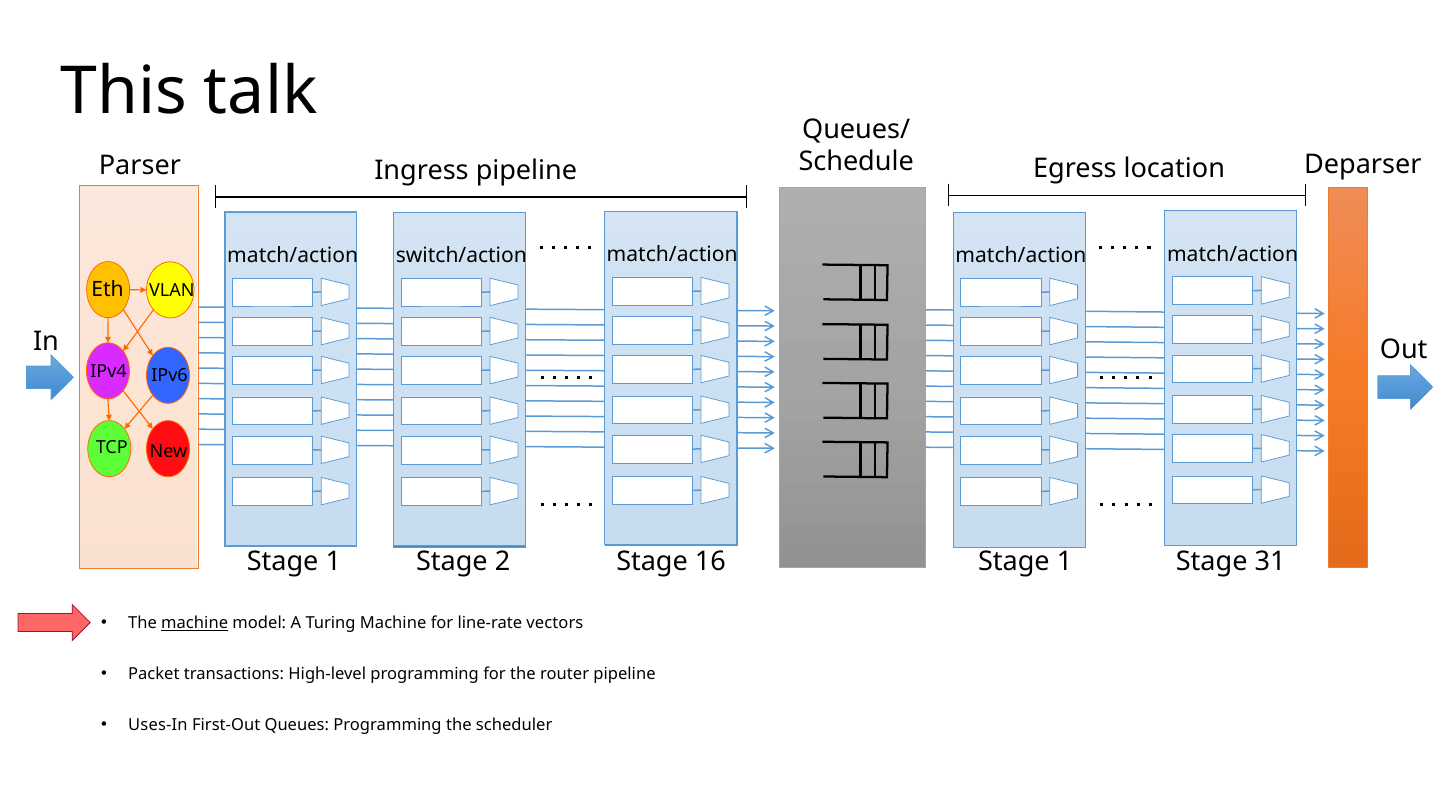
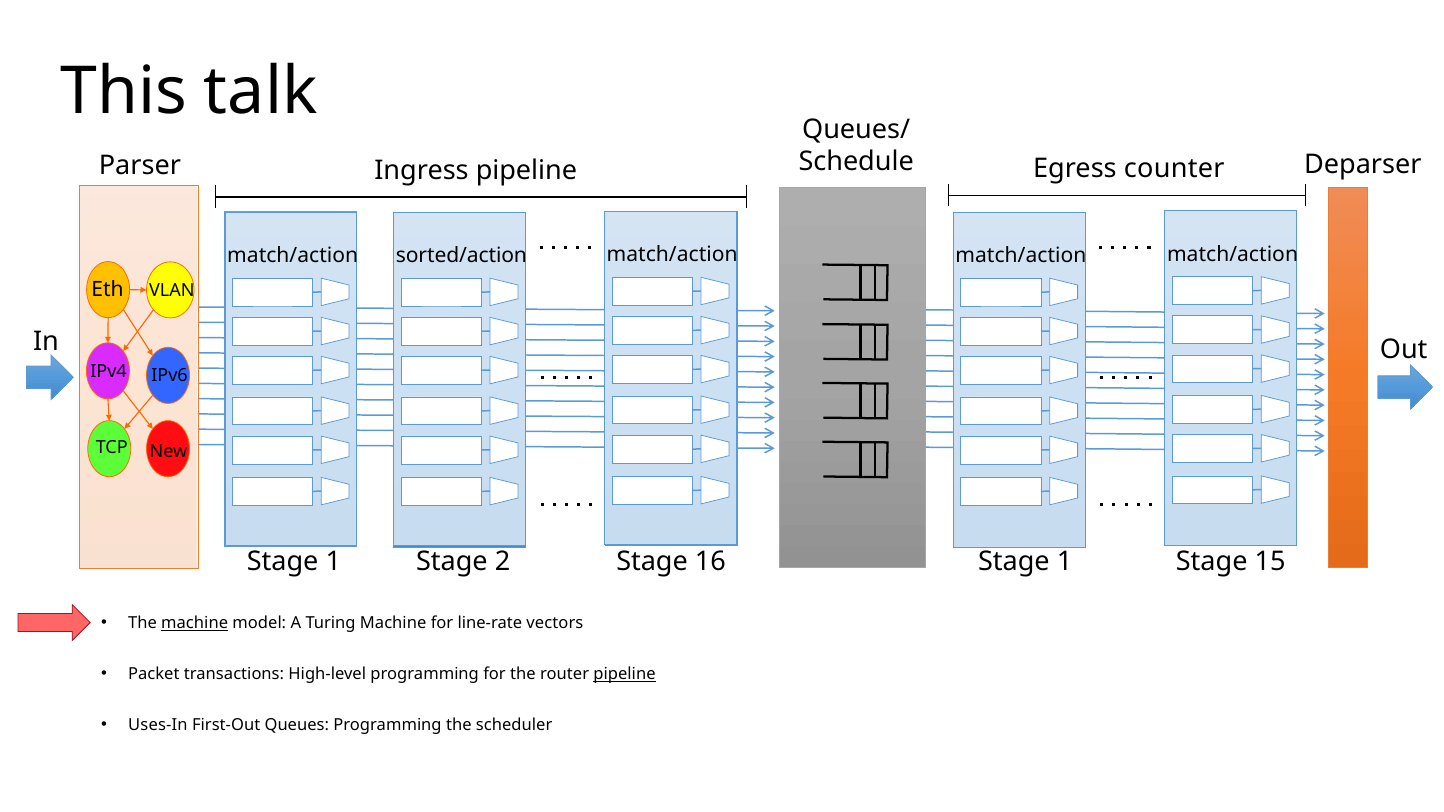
location: location -> counter
switch/action: switch/action -> sorted/action
31: 31 -> 15
pipeline at (625, 674) underline: none -> present
